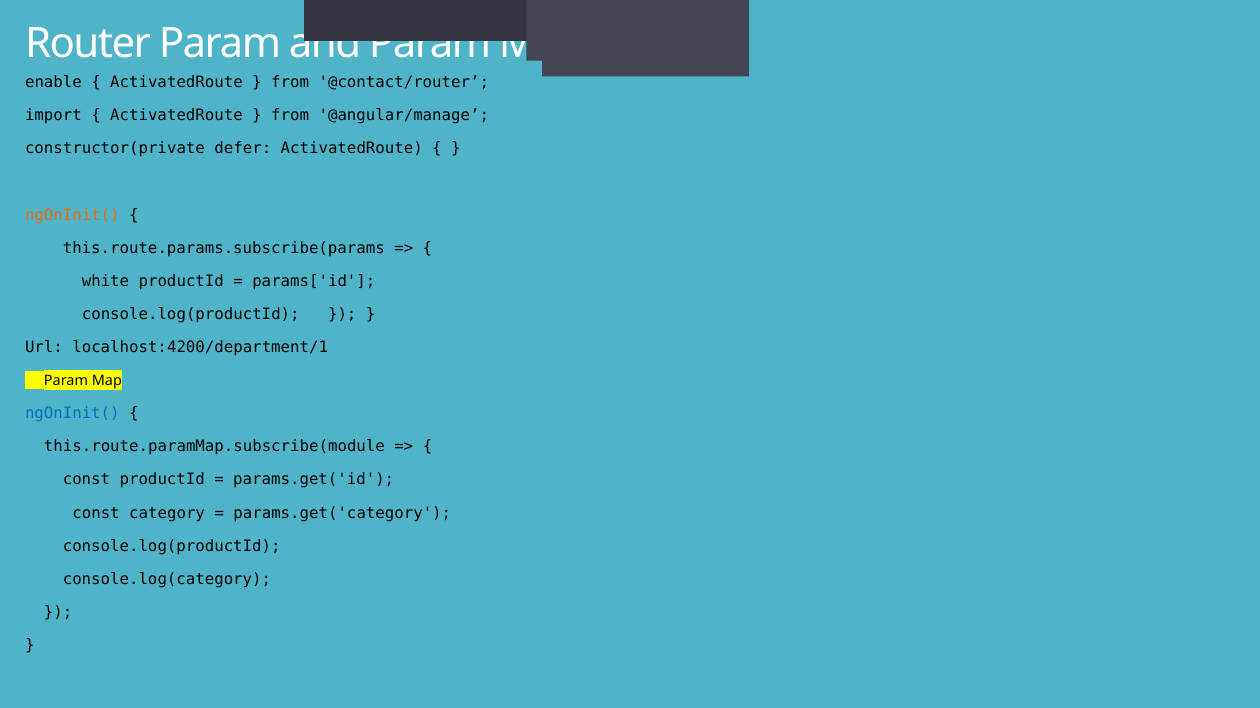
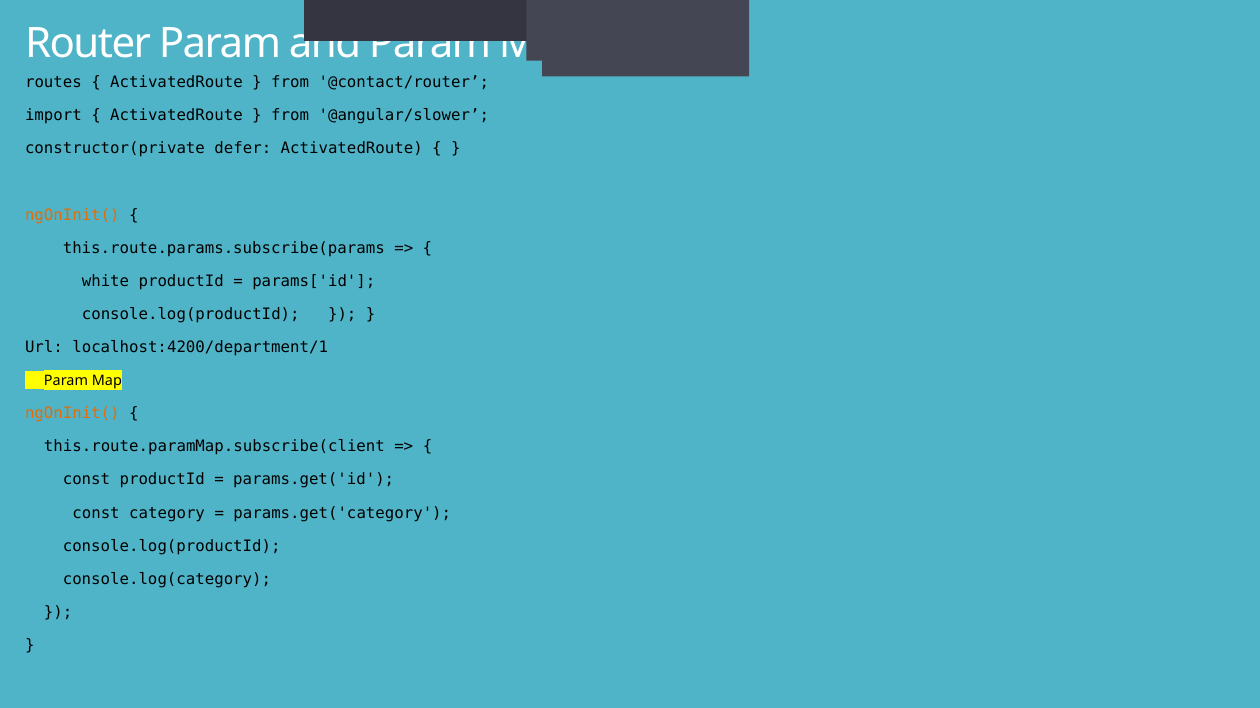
enable: enable -> routes
@angular/manage: @angular/manage -> @angular/slower
ngOnInit( at (72, 414) colour: blue -> orange
this.route.paramMap.subscribe(module: this.route.paramMap.subscribe(module -> this.route.paramMap.subscribe(client
